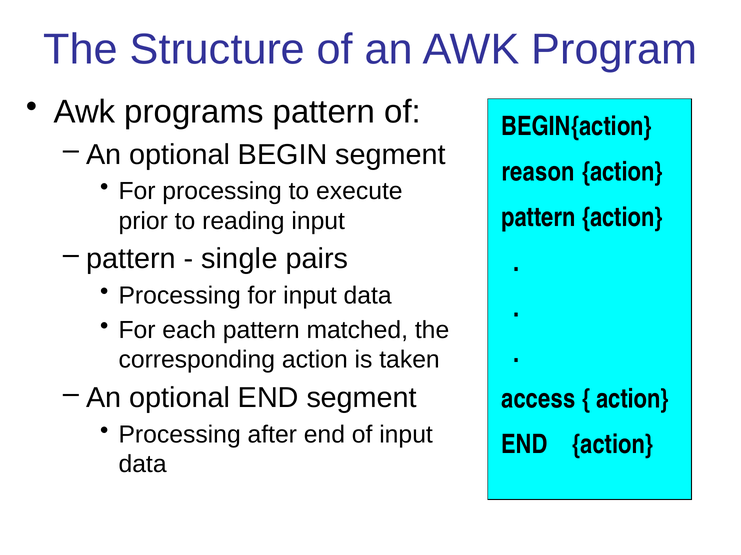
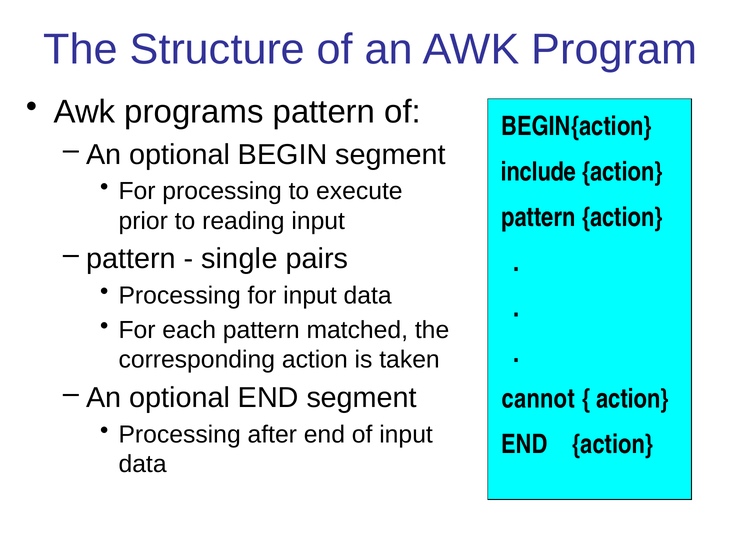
reason: reason -> include
access: access -> cannot
